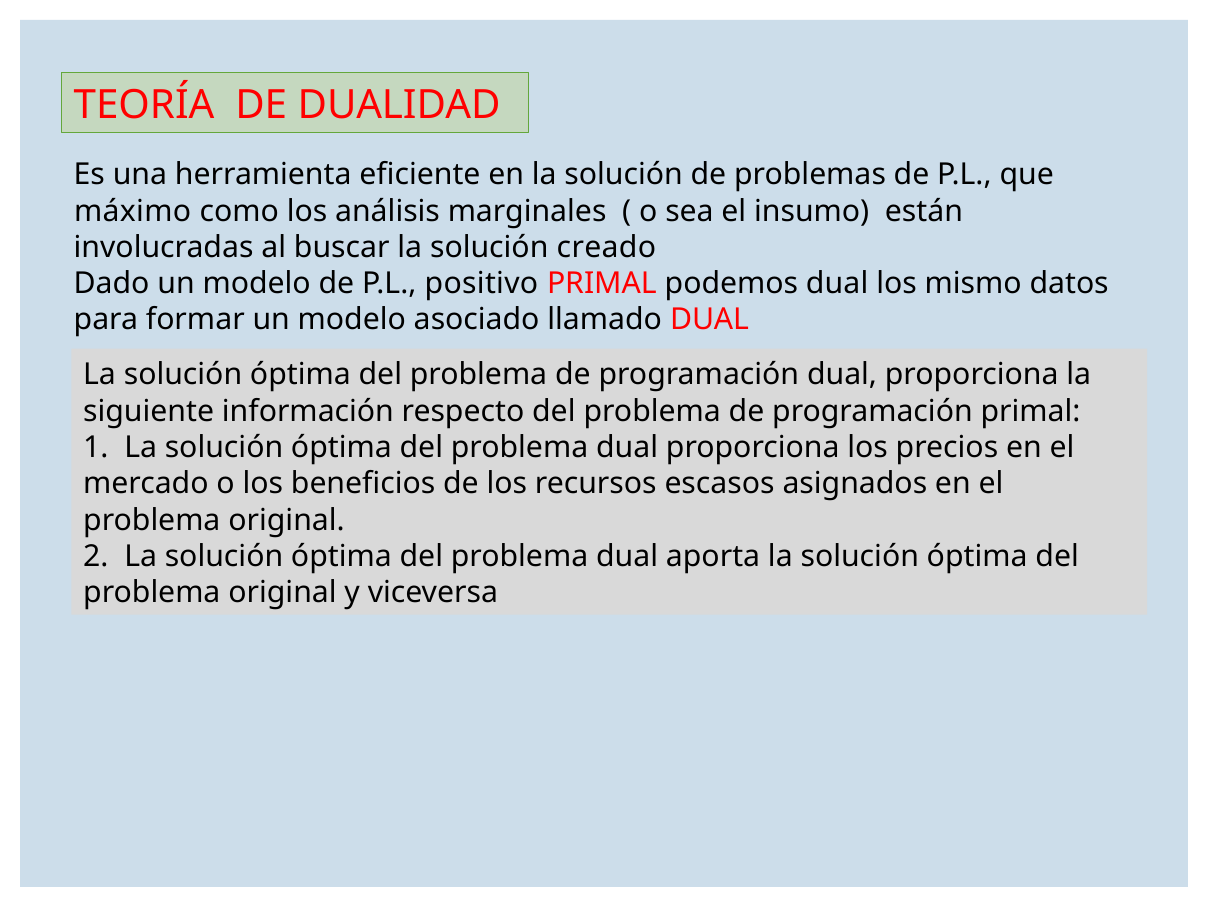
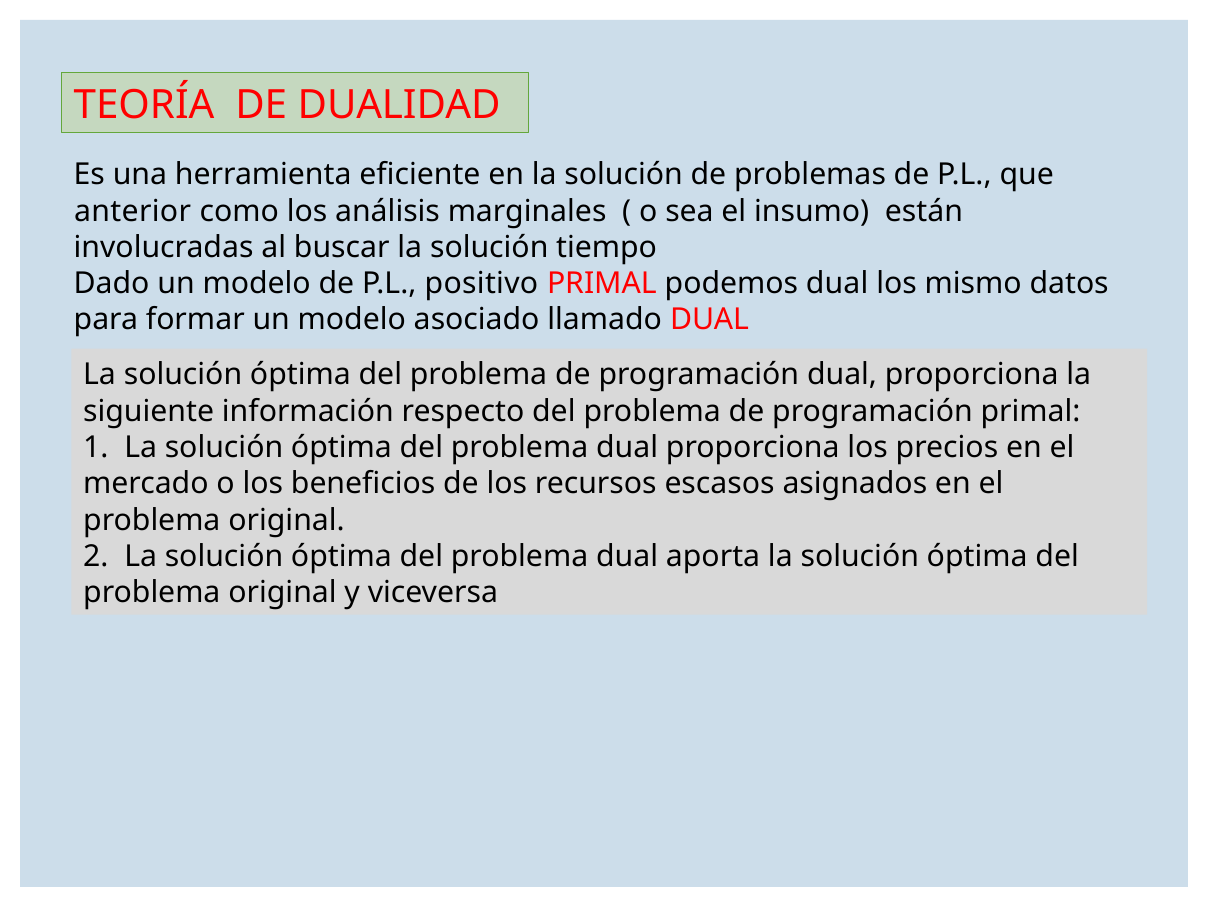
máximo: máximo -> anterior
creado: creado -> tiempo
